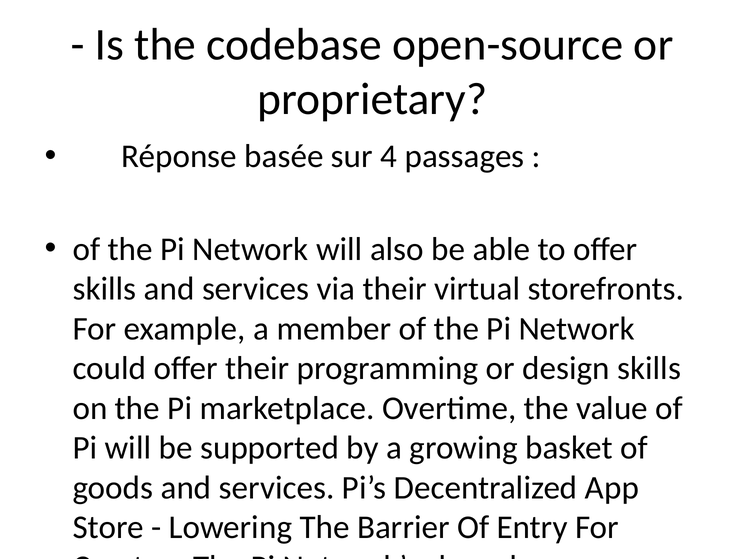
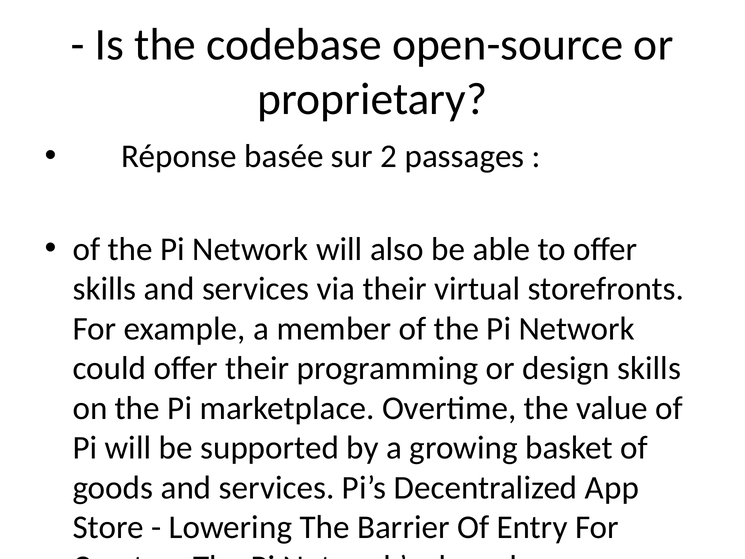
4: 4 -> 2
